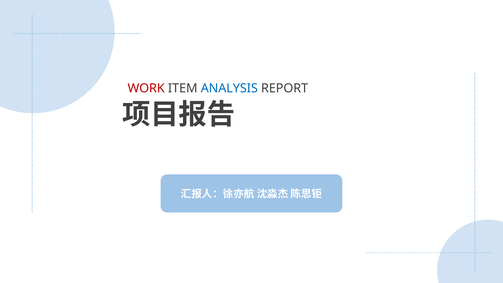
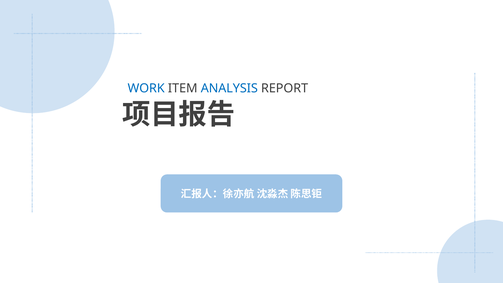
WORK colour: red -> blue
